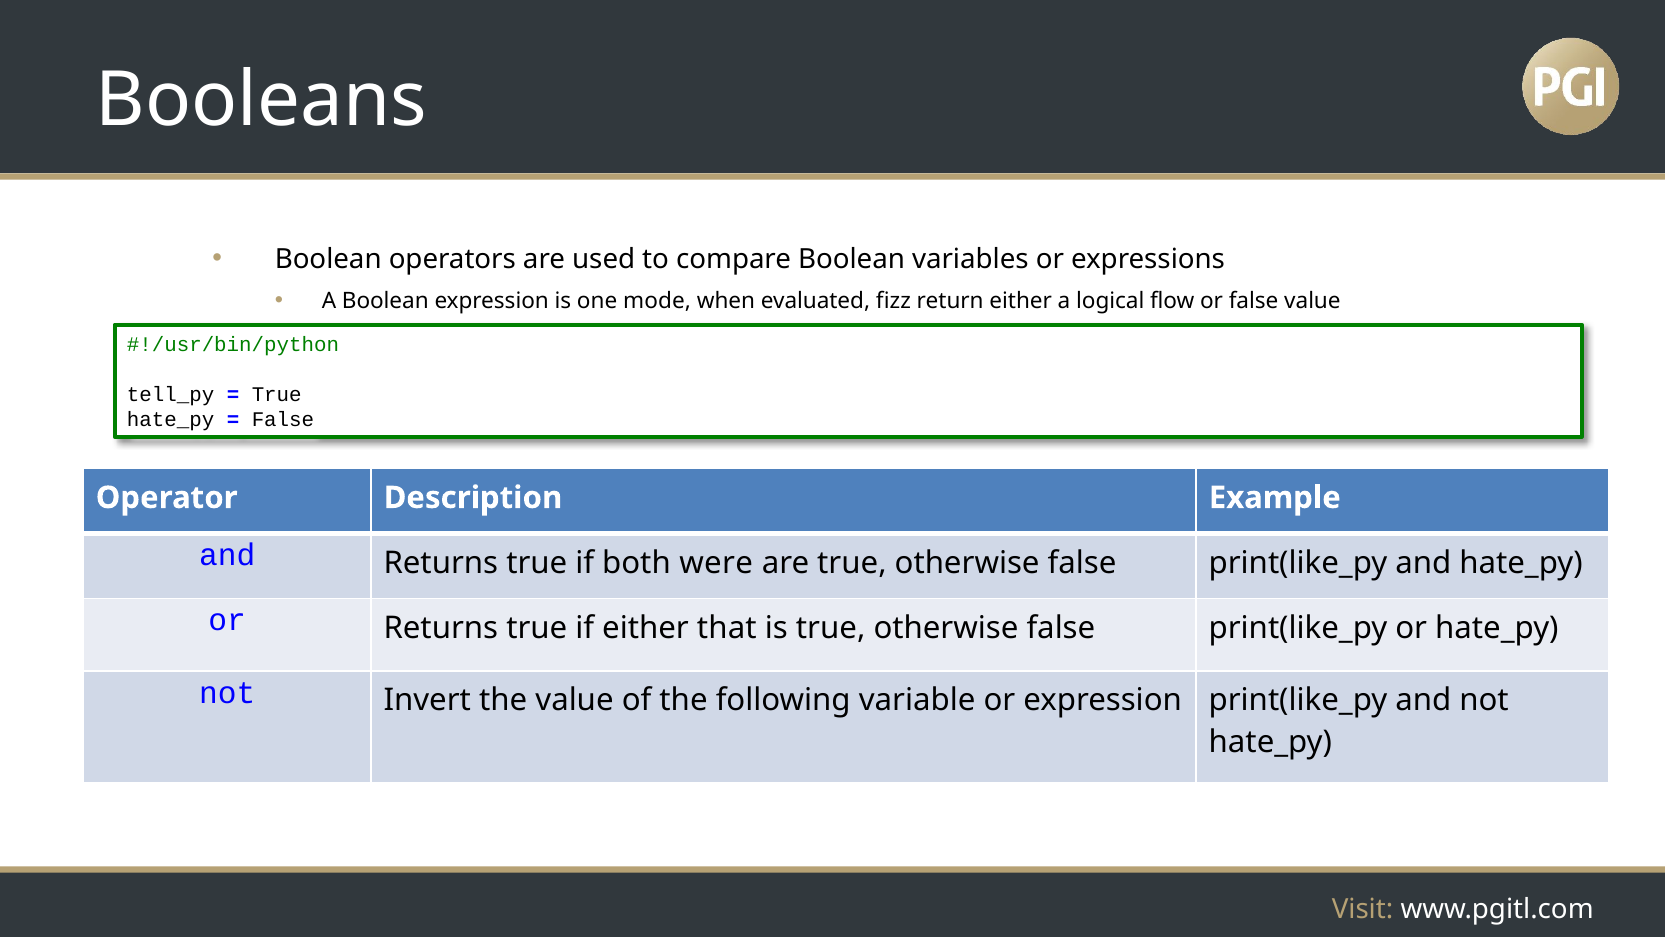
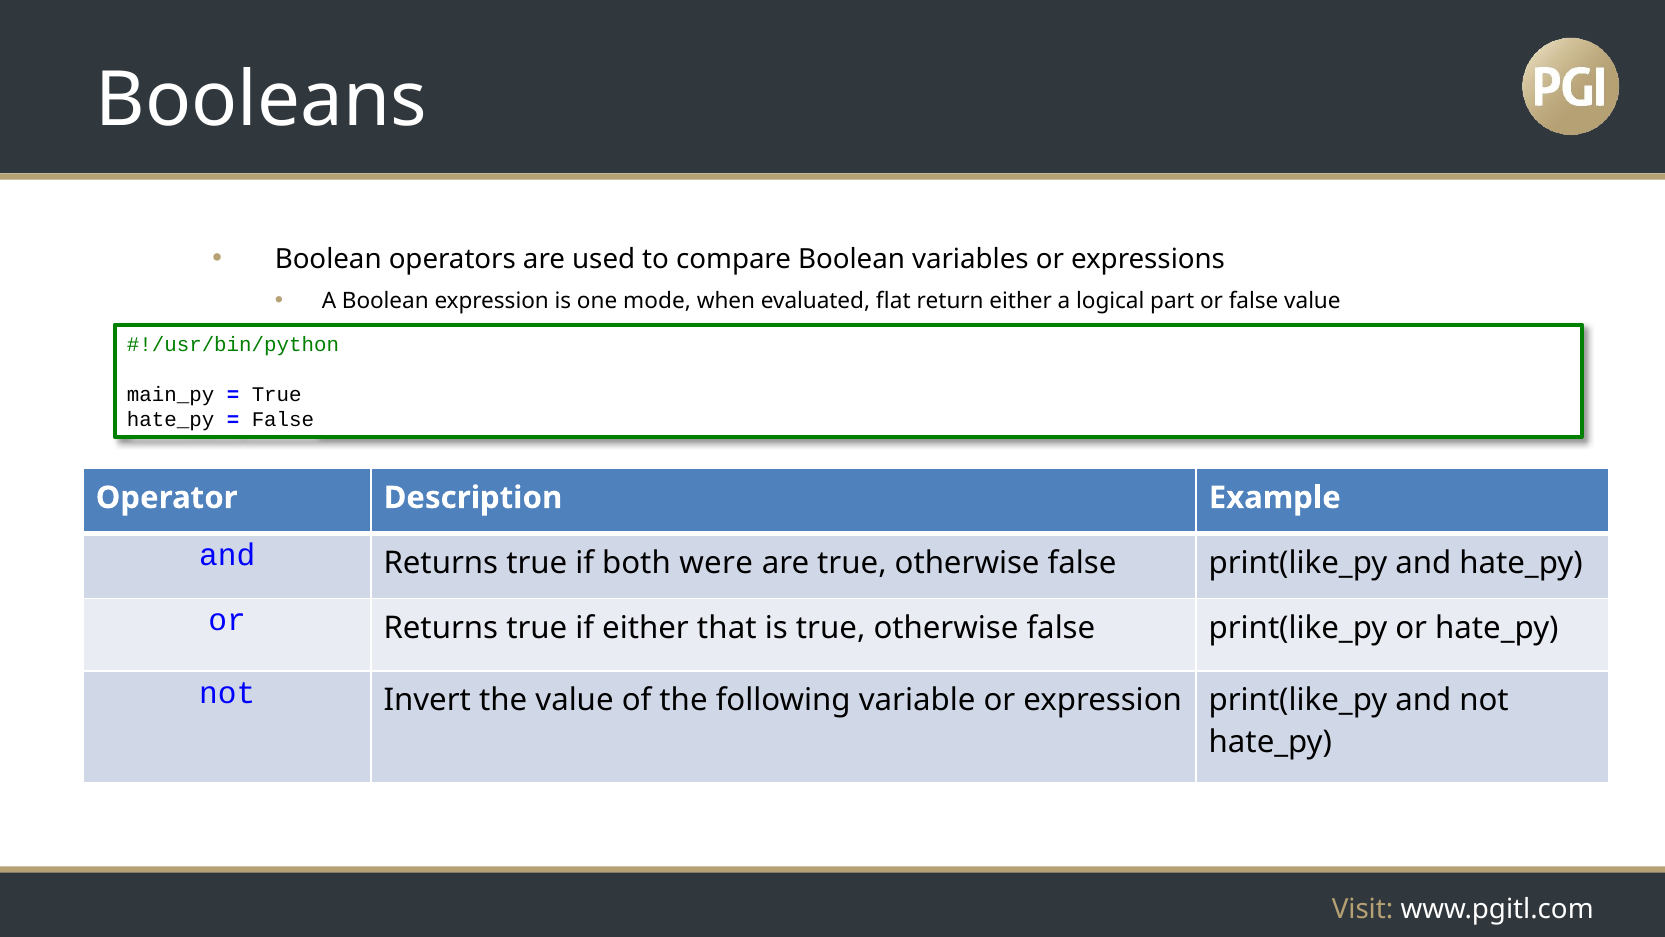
fizz: fizz -> flat
flow: flow -> part
tell_py: tell_py -> main_py
